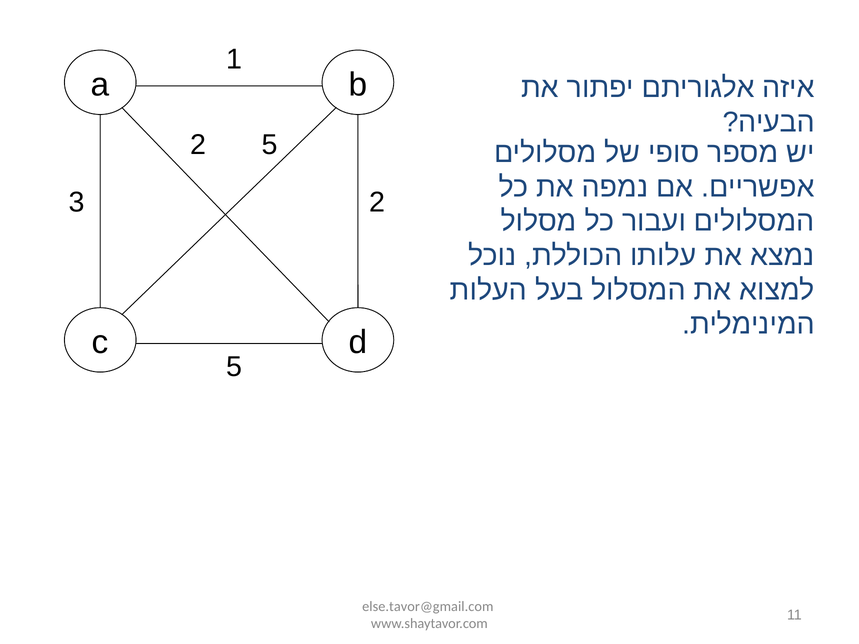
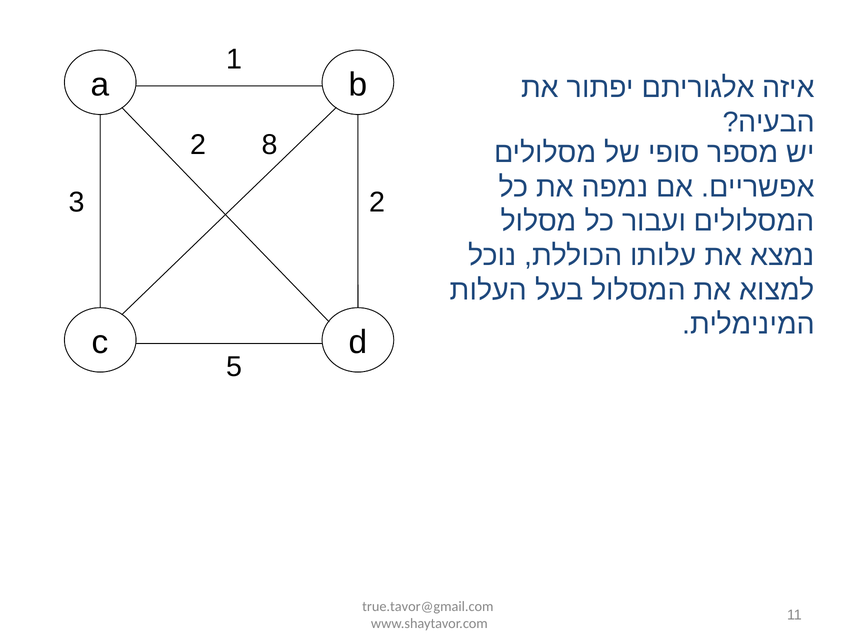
5 at (270, 145): 5 -> 8
else.tavor@gmail.com: else.tavor@gmail.com -> true.tavor@gmail.com
